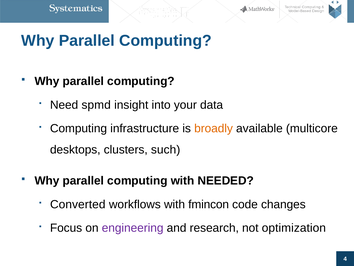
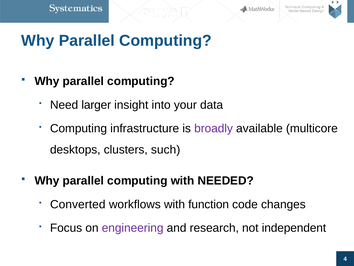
spmd: spmd -> larger
broadly colour: orange -> purple
fmincon: fmincon -> function
optimization: optimization -> independent
